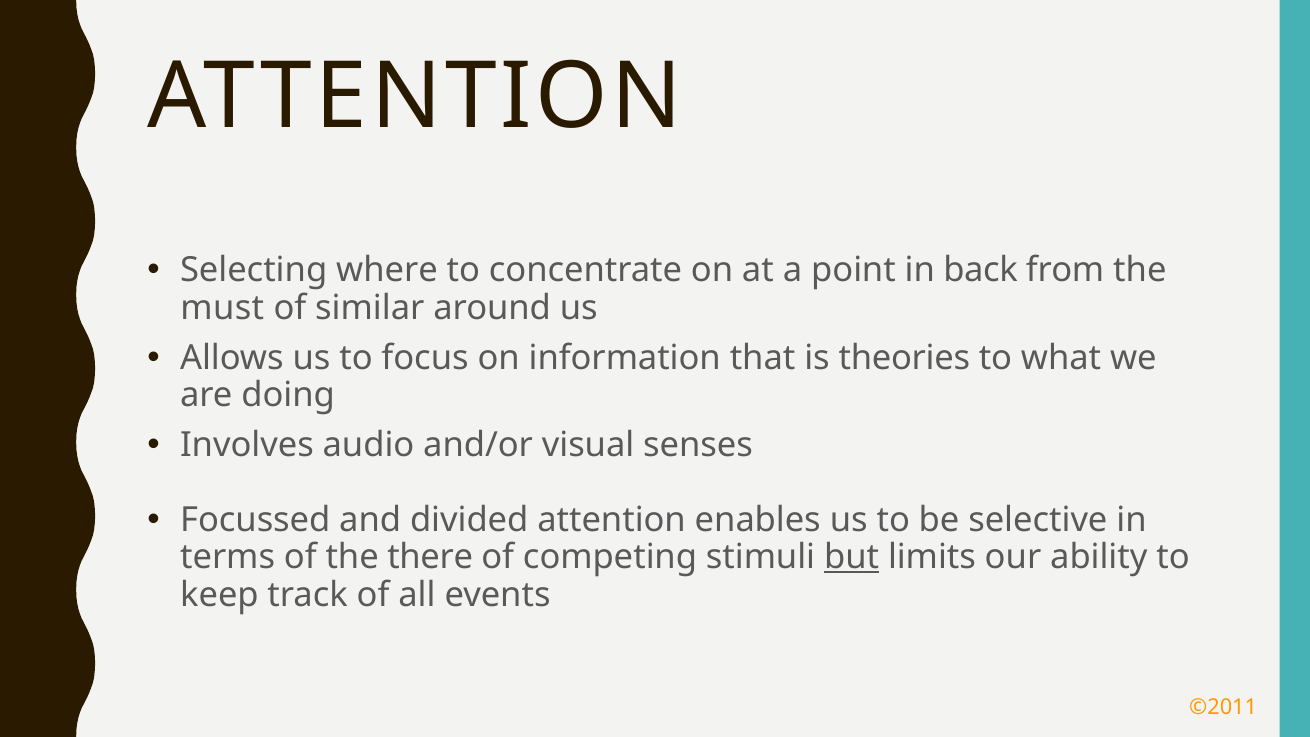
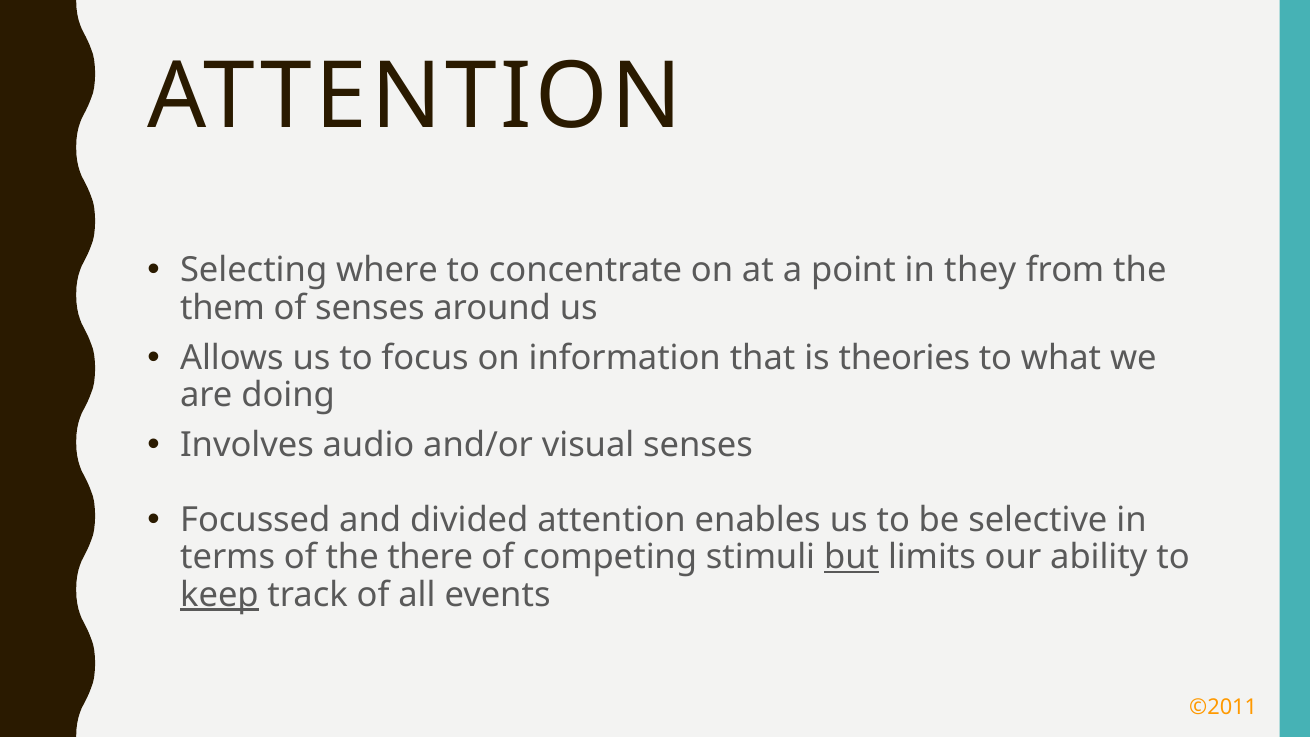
back: back -> they
must: must -> them
of similar: similar -> senses
keep underline: none -> present
